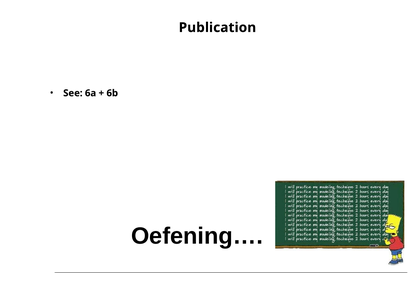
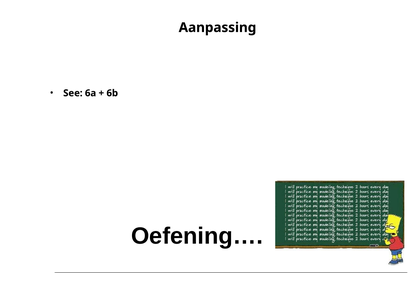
Publication: Publication -> Aanpassing
